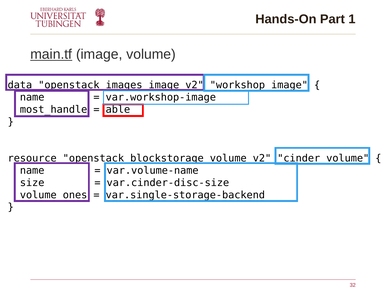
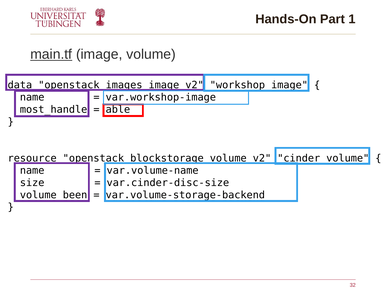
volume_ones: volume_ones -> volume_been
var.single-storage-backend: var.single-storage-backend -> var.volume-storage-backend
